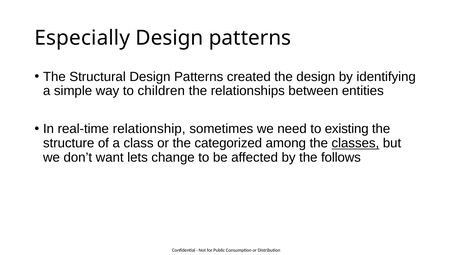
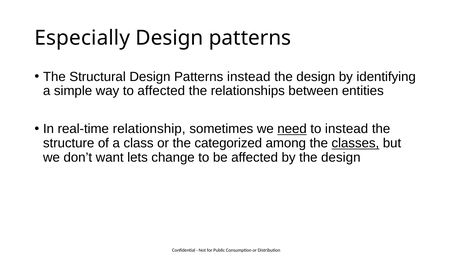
Patterns created: created -> instead
to children: children -> affected
need underline: none -> present
to existing: existing -> instead
by the follows: follows -> design
